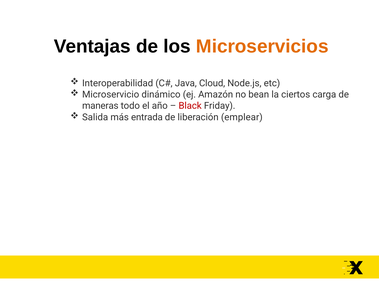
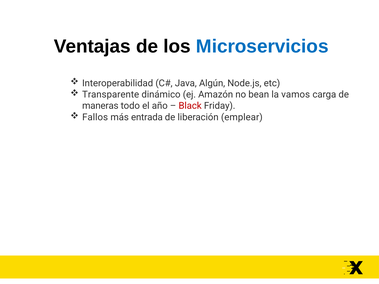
Microservicios colour: orange -> blue
Cloud: Cloud -> Algún
Microservicio: Microservicio -> Transparente
ciertos: ciertos -> vamos
Salida: Salida -> Fallos
